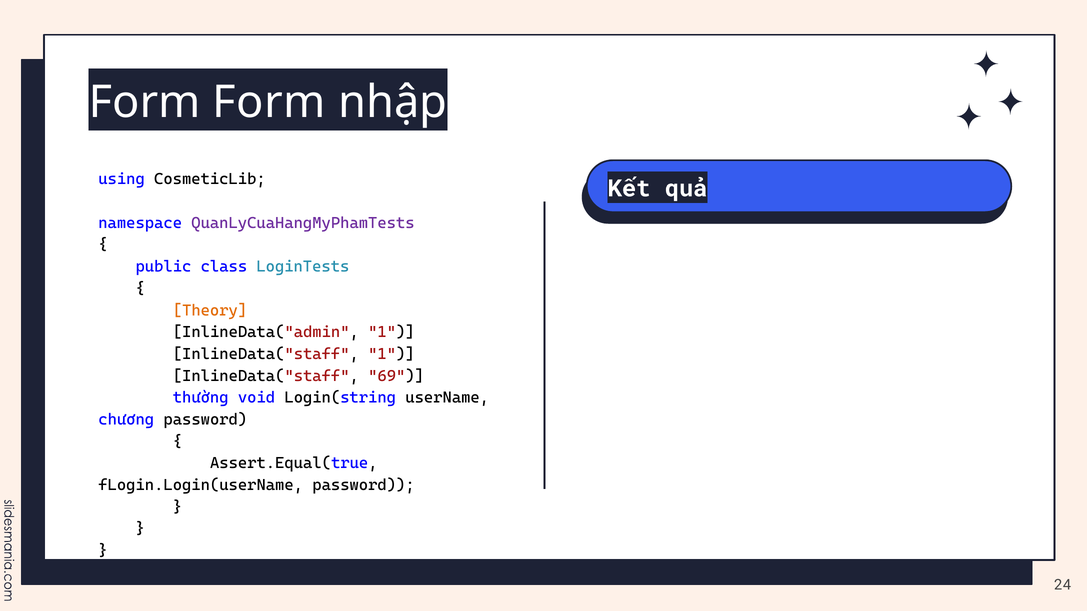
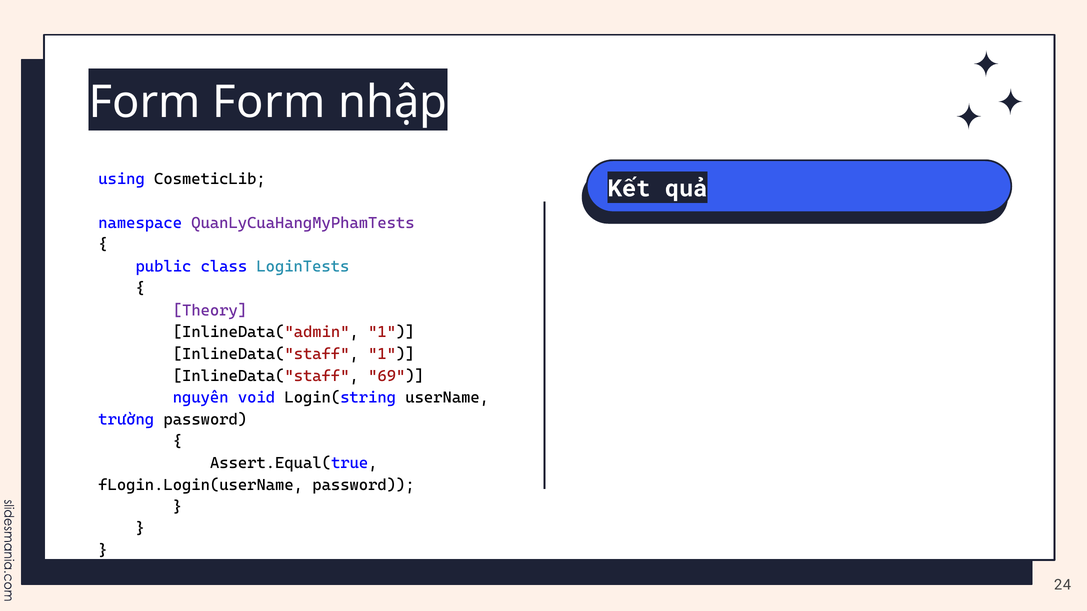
Theory colour: orange -> purple
thường: thường -> nguyên
chương: chương -> trường
